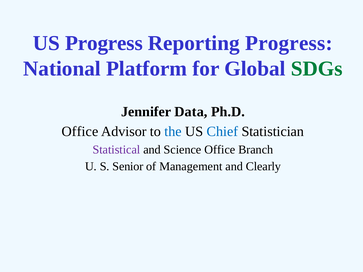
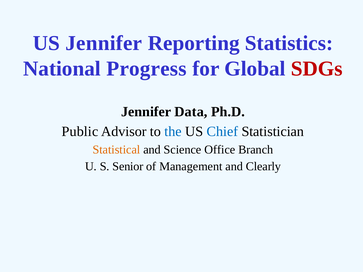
US Progress: Progress -> Jennifer
Reporting Progress: Progress -> Statistics
Platform: Platform -> Progress
SDGs colour: green -> red
Office at (80, 132): Office -> Public
Statistical colour: purple -> orange
